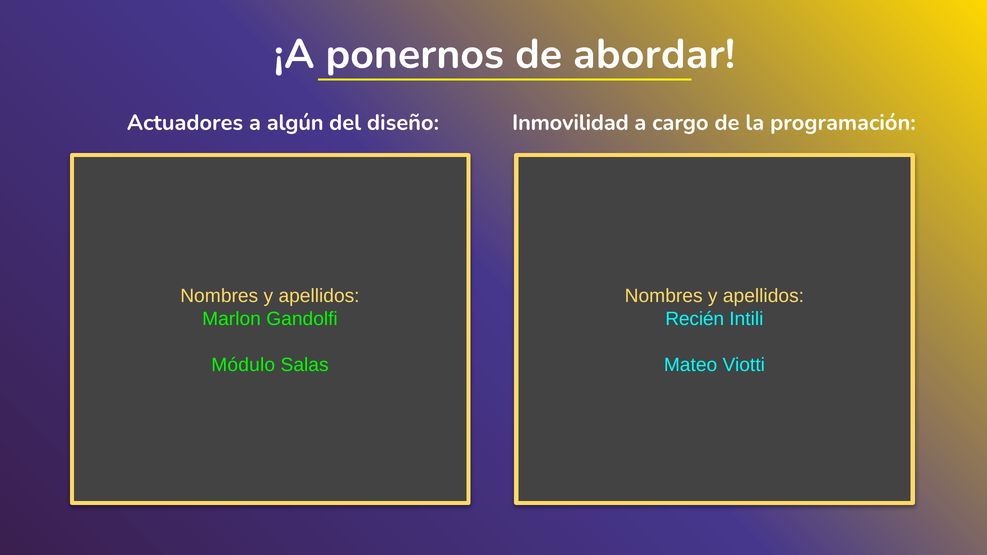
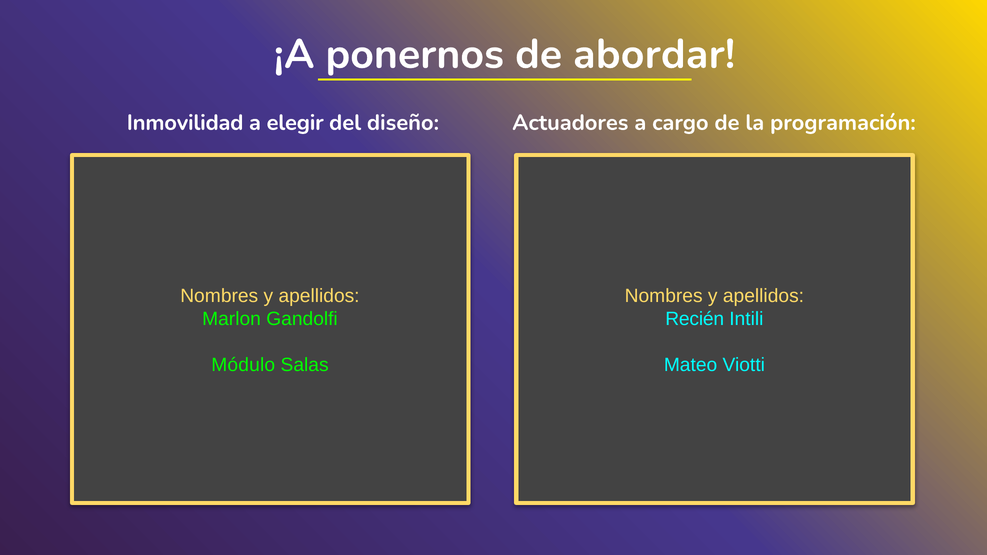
Actuadores: Actuadores -> Inmovilidad
algún: algún -> elegir
Inmovilidad: Inmovilidad -> Actuadores
